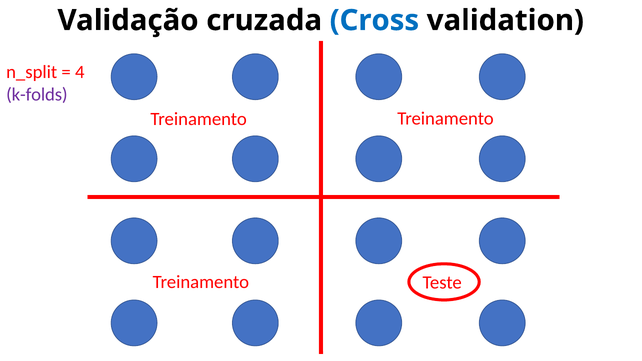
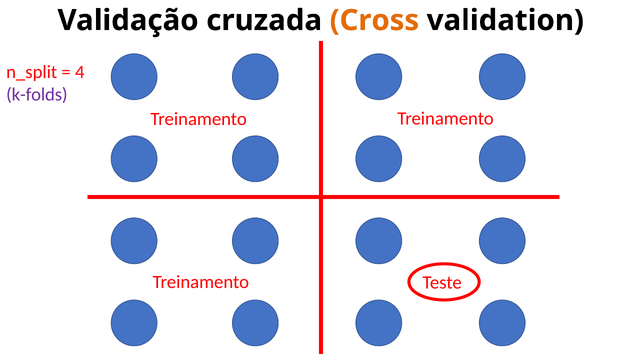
Cross colour: blue -> orange
